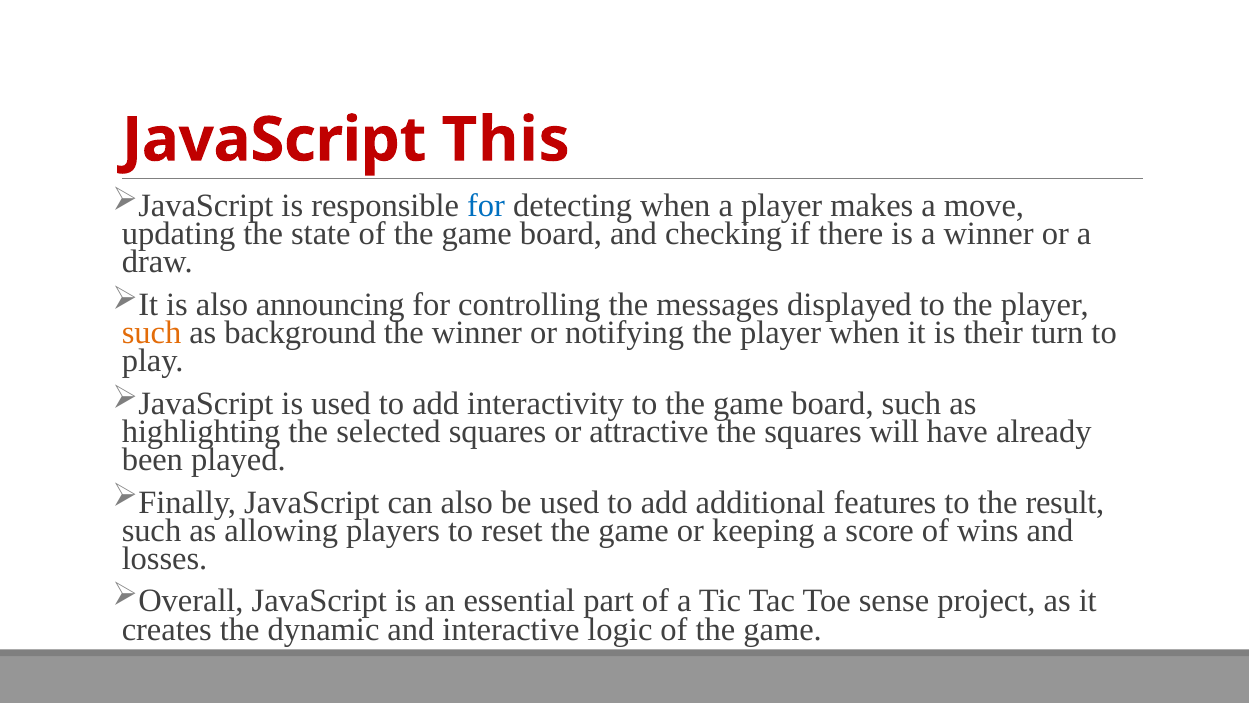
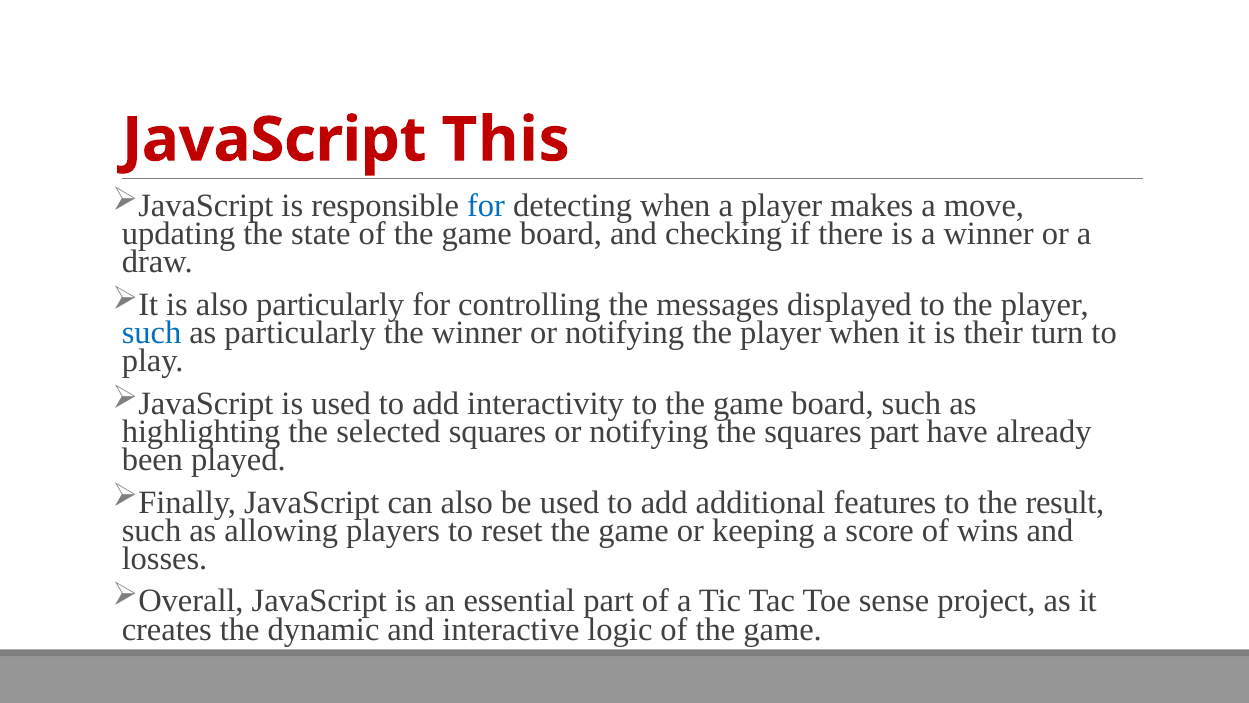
also announcing: announcing -> particularly
such at (152, 332) colour: orange -> blue
as background: background -> particularly
squares or attractive: attractive -> notifying
squares will: will -> part
